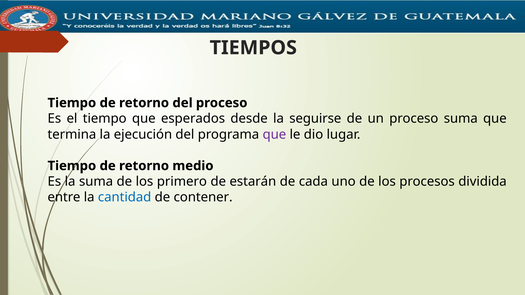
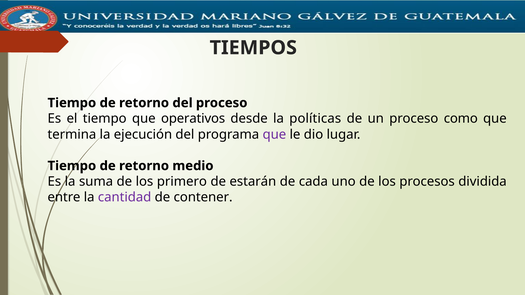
esperados: esperados -> operativos
seguirse: seguirse -> políticas
proceso suma: suma -> como
cantidad colour: blue -> purple
